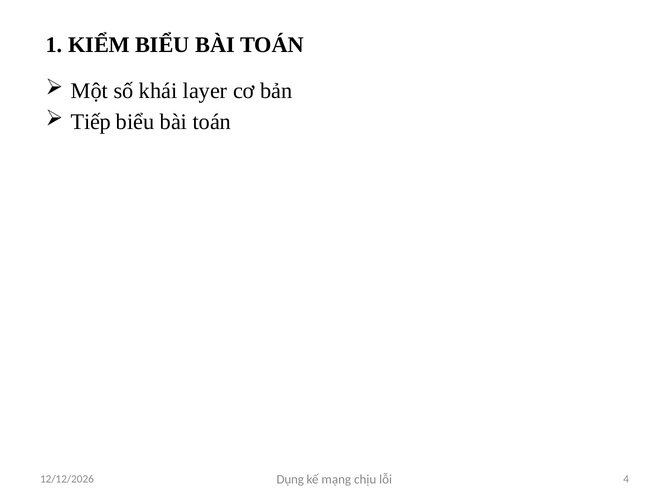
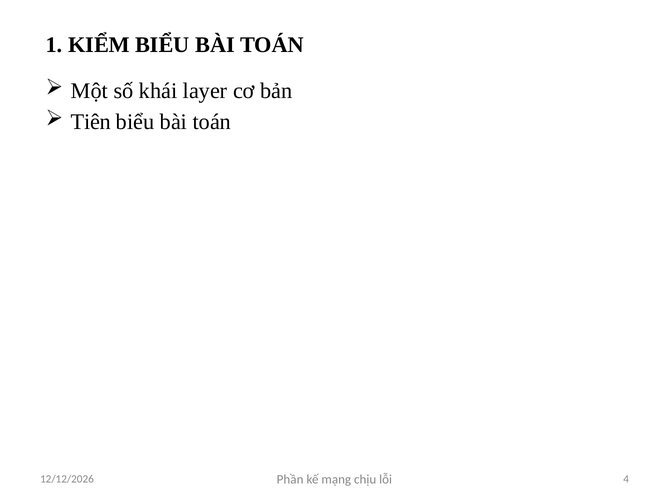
Tiếp: Tiếp -> Tiên
Dụng: Dụng -> Phần
